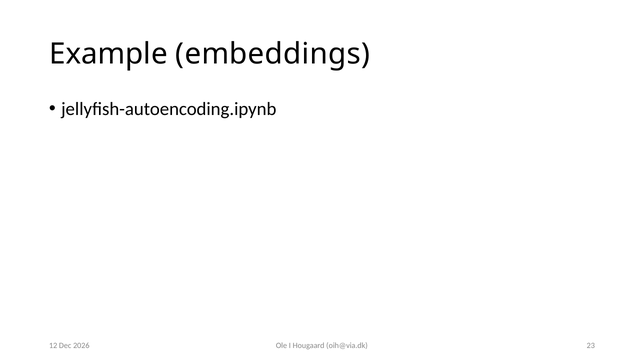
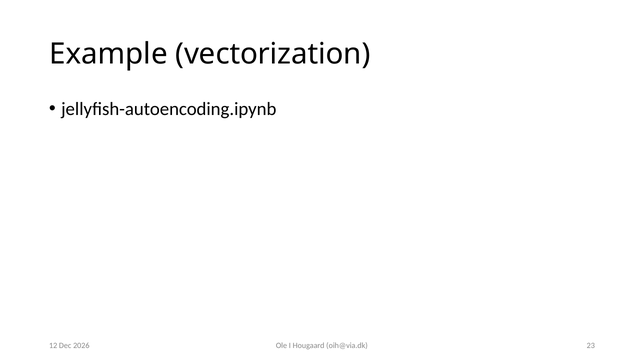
embeddings: embeddings -> vectorization
